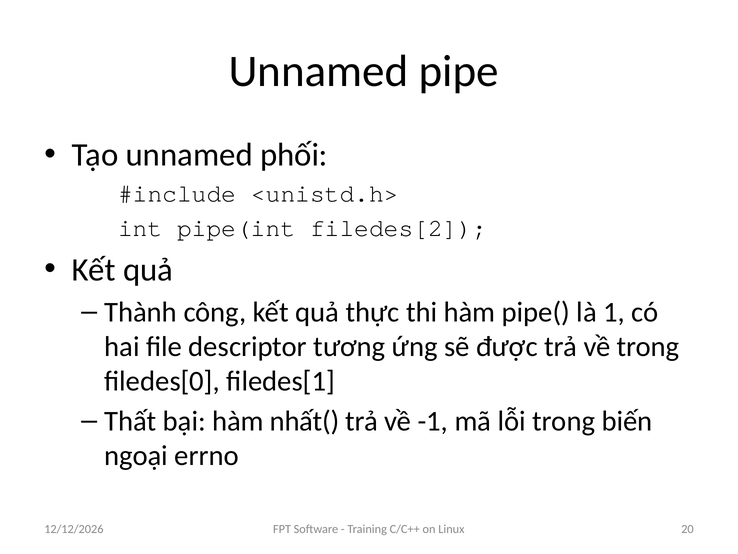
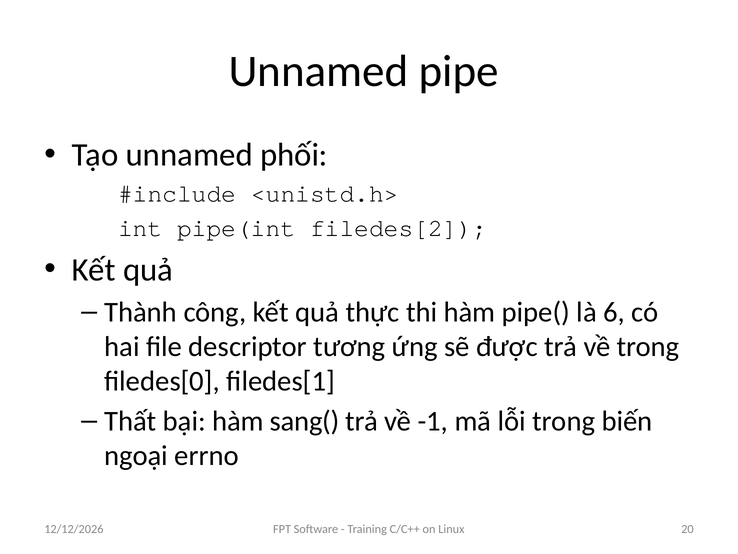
1: 1 -> 6
nhất(: nhất( -> sang(
